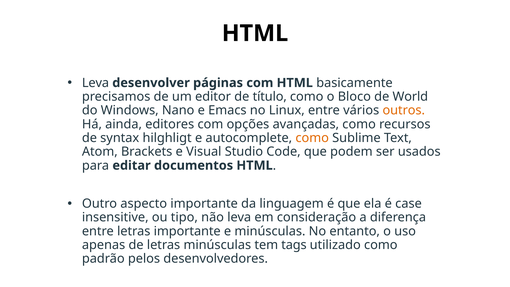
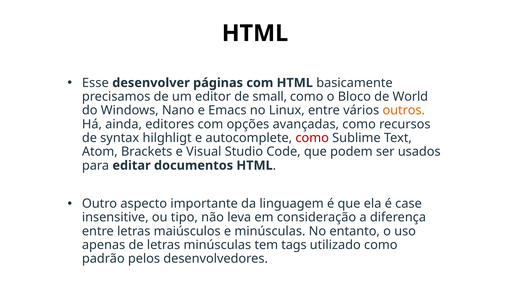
Leva at (95, 83): Leva -> Esse
título: título -> small
como at (312, 138) colour: orange -> red
letras importante: importante -> maiúsculos
